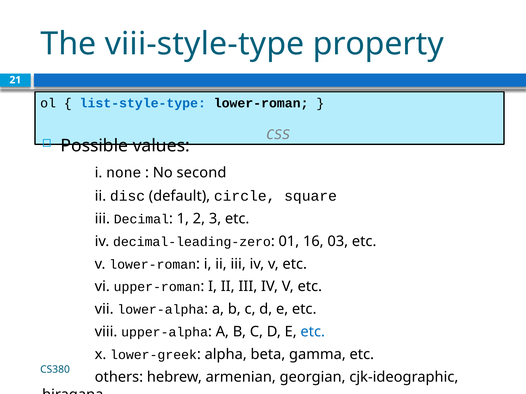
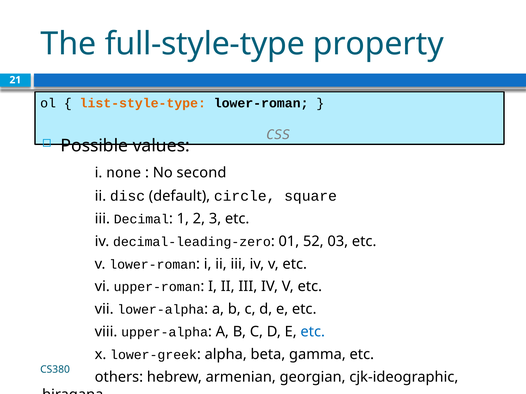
viii-style-type: viii-style-type -> full-style-type
list-style-type colour: blue -> orange
16: 16 -> 52
